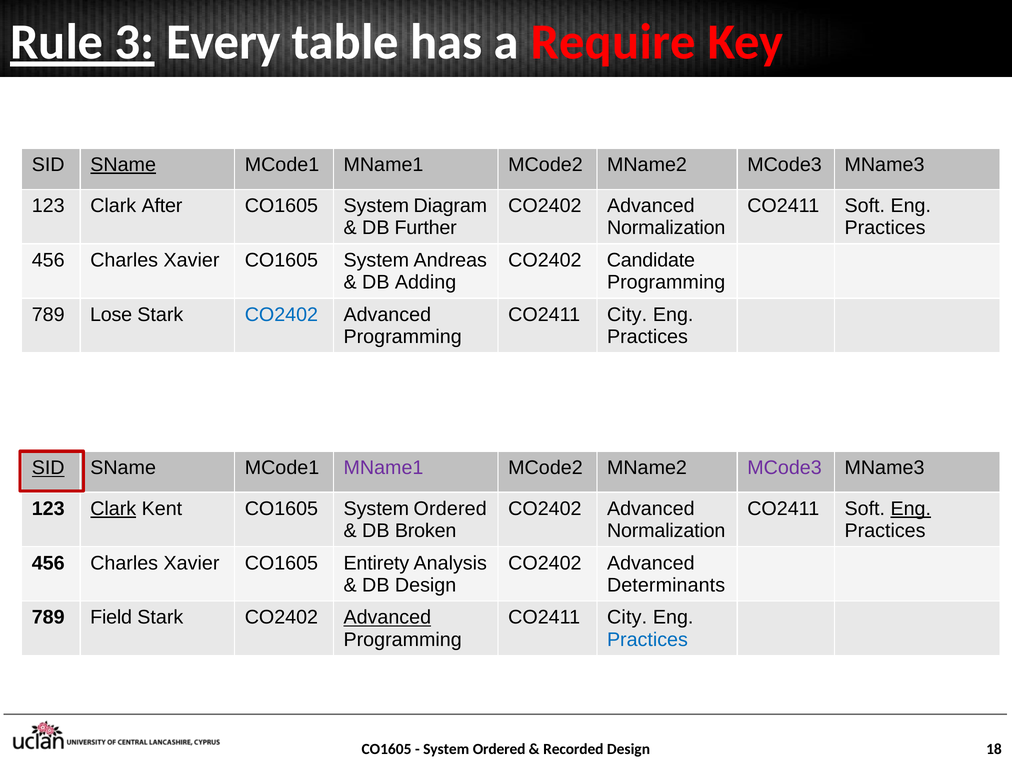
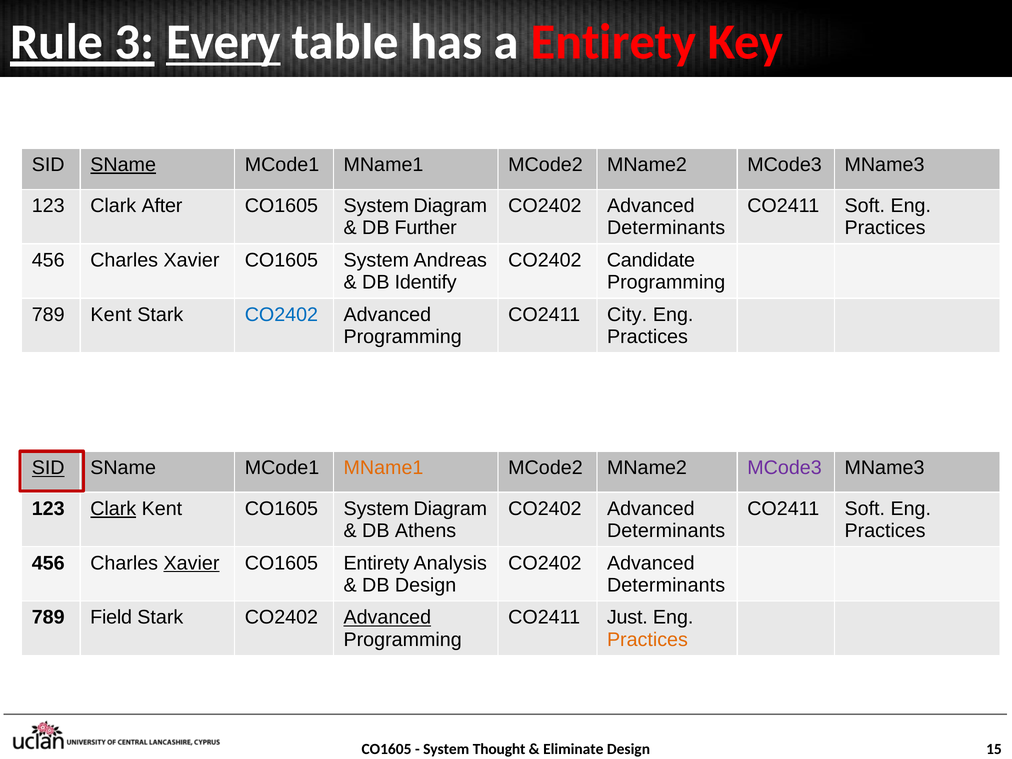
Every underline: none -> present
a Require: Require -> Entirety
Normalization at (666, 228): Normalization -> Determinants
Adding: Adding -> Identify
789 Lose: Lose -> Kent
MName1 at (383, 468) colour: purple -> orange
Kent CO1605 System Ordered: Ordered -> Diagram
Eng at (911, 509) underline: present -> none
Broken: Broken -> Athens
Normalization at (666, 531): Normalization -> Determinants
Xavier at (192, 563) underline: none -> present
City at (627, 617): City -> Just
Practices at (647, 640) colour: blue -> orange
Ordered at (499, 749): Ordered -> Thought
Recorded: Recorded -> Eliminate
18: 18 -> 15
